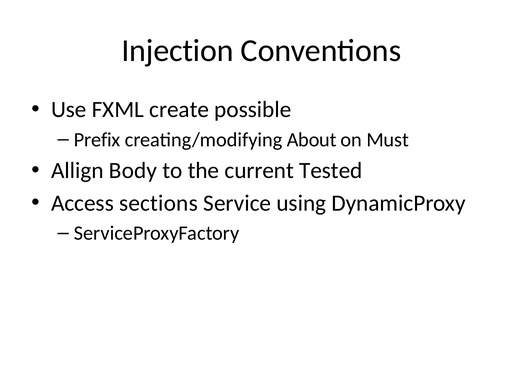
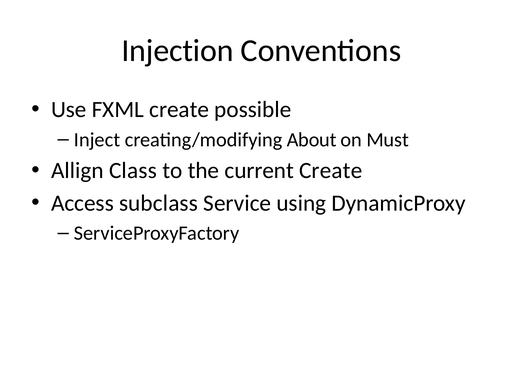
Prefix: Prefix -> Inject
Body: Body -> Class
current Tested: Tested -> Create
sections: sections -> subclass
